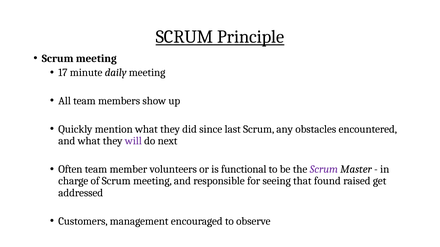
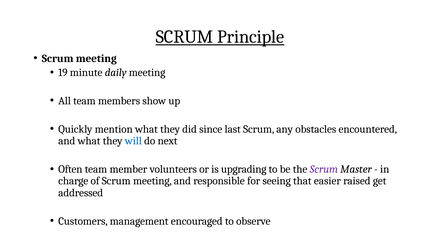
17: 17 -> 19
will colour: purple -> blue
functional: functional -> upgrading
found: found -> easier
